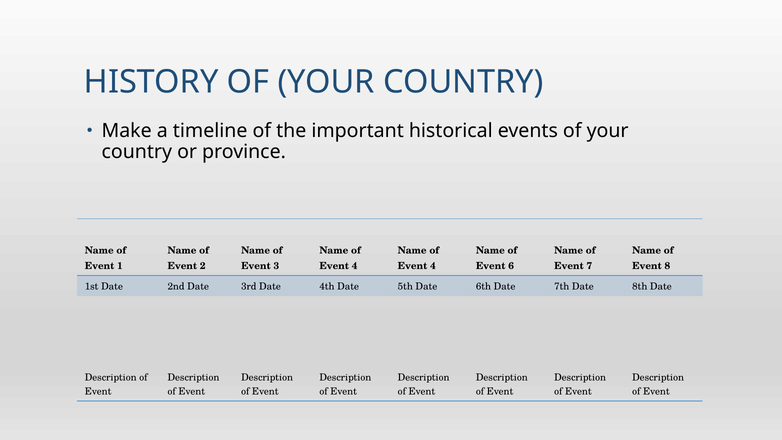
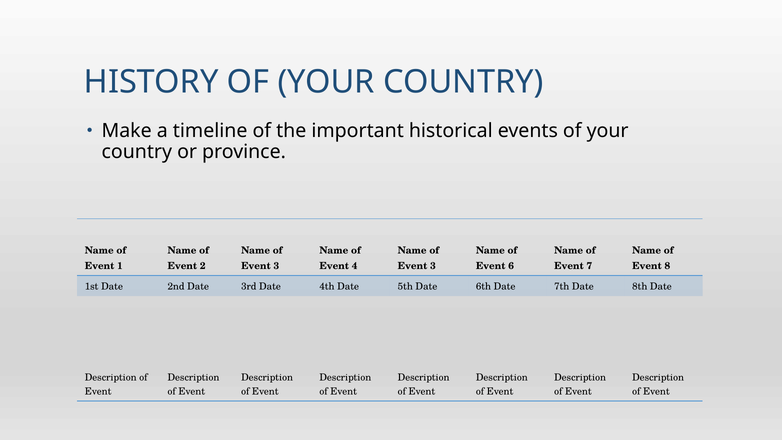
4 at (433, 266): 4 -> 3
